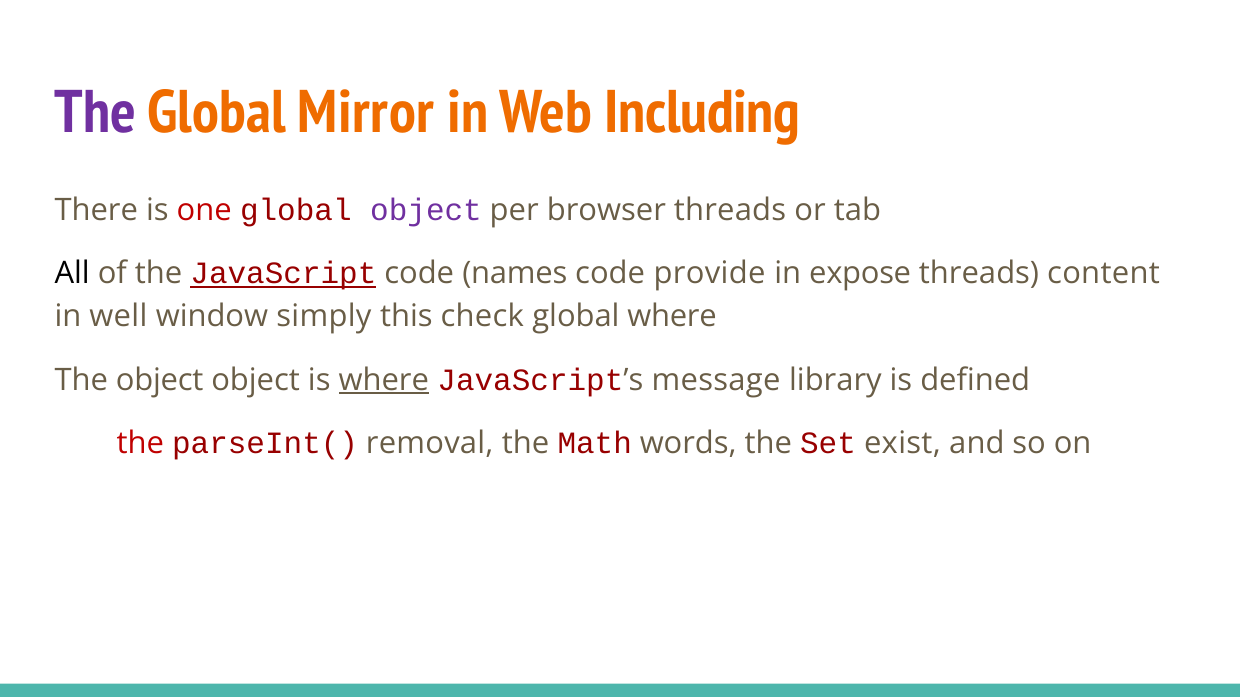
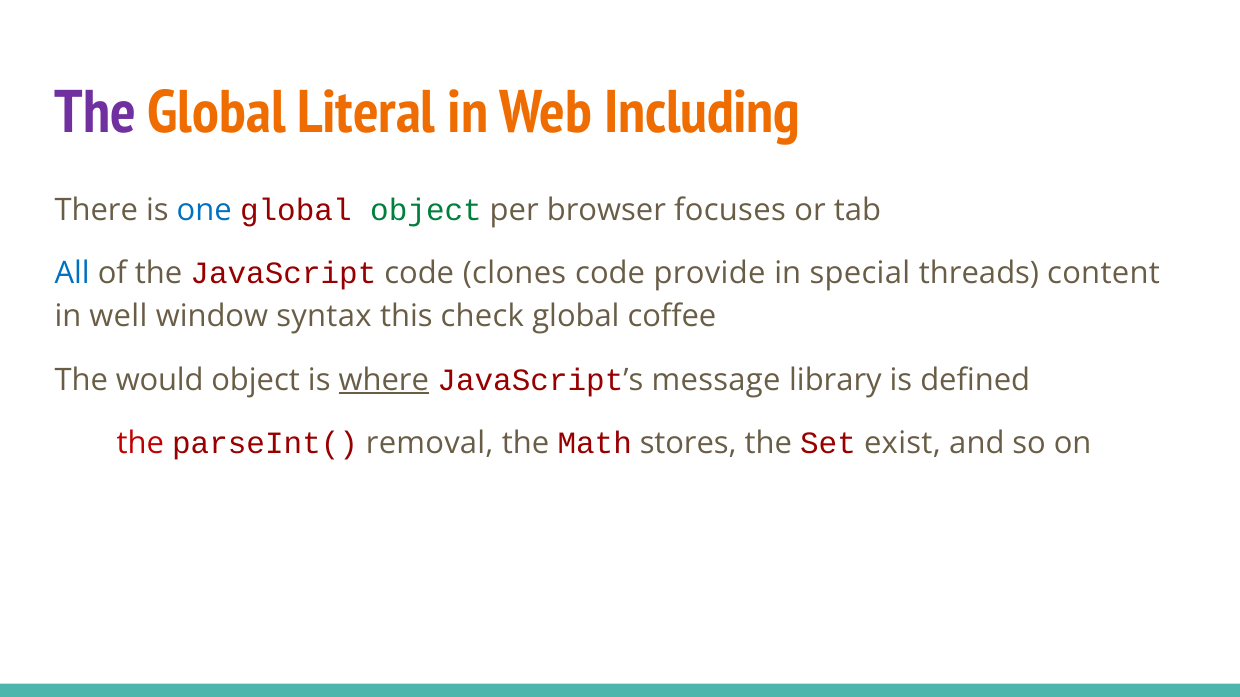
Mirror: Mirror -> Literal
one colour: red -> blue
object at (426, 210) colour: purple -> green
browser threads: threads -> focuses
All colour: black -> blue
JavaScript underline: present -> none
names: names -> clones
expose: expose -> special
simply: simply -> syntax
global where: where -> coffee
The object: object -> would
words: words -> stores
